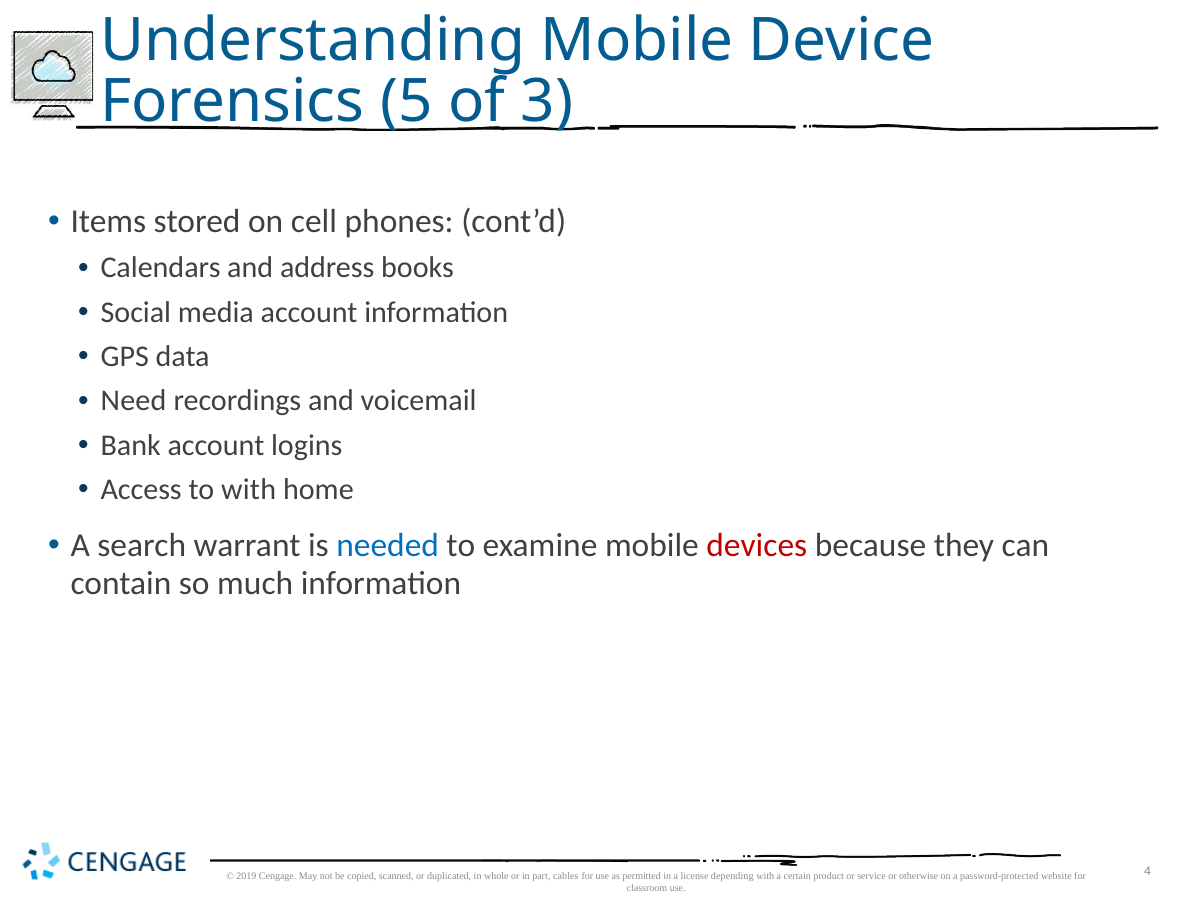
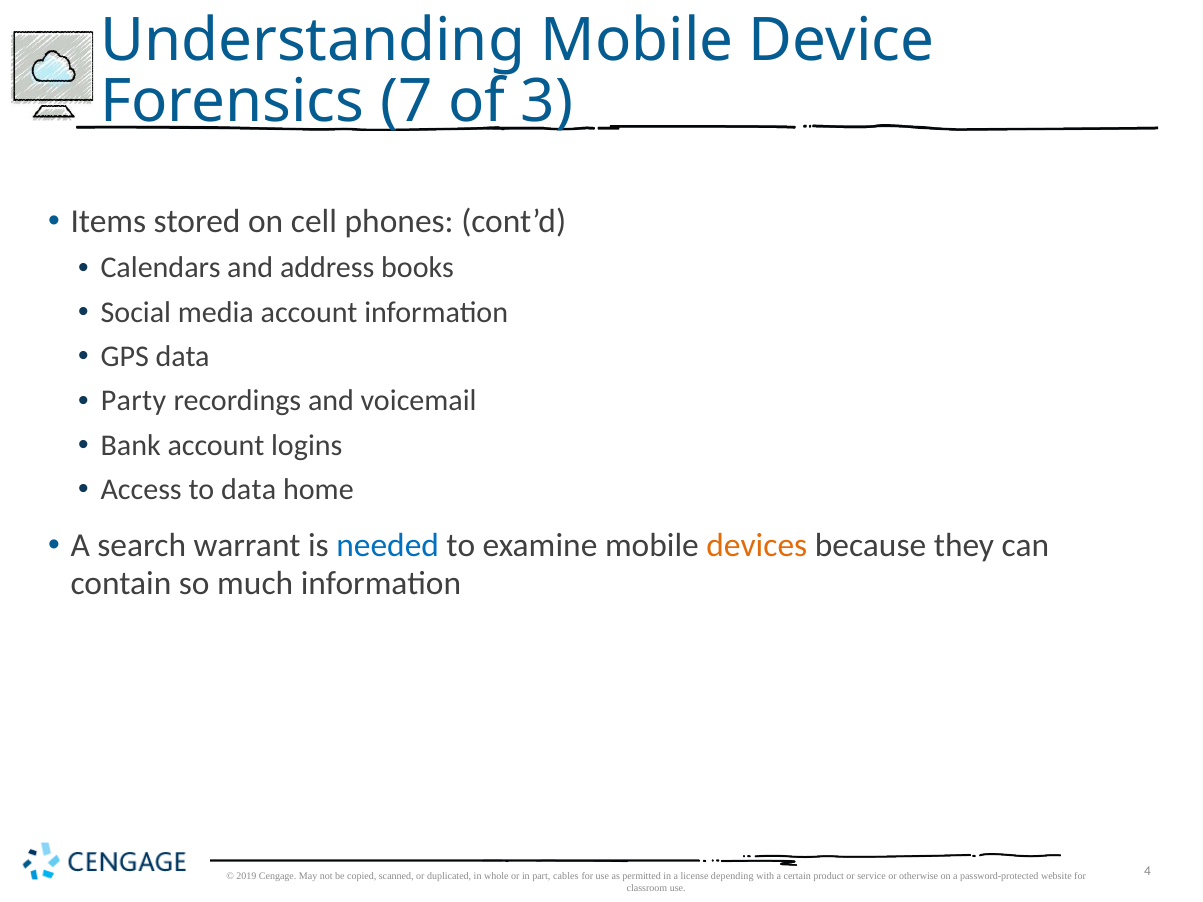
5: 5 -> 7
Need: Need -> Party
to with: with -> data
devices colour: red -> orange
